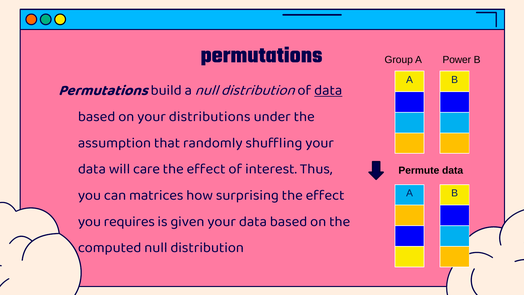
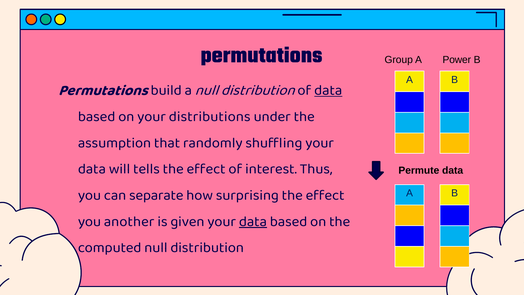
care: care -> tells
matrices: matrices -> separate
requires: requires -> another
data at (253, 221) underline: none -> present
